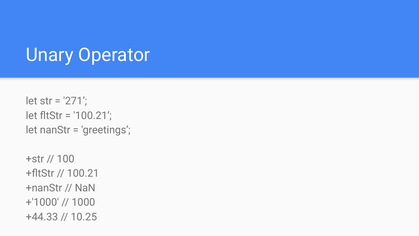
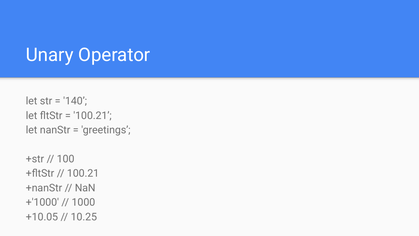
271: 271 -> 140
+44.33: +44.33 -> +10.05
